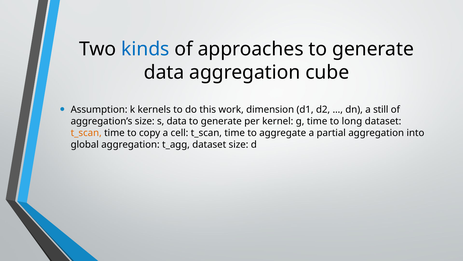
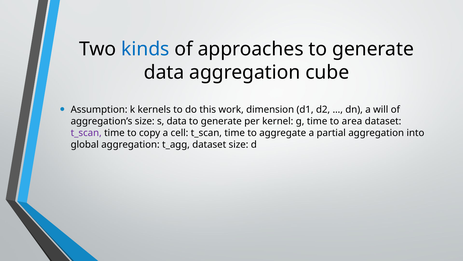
still: still -> will
long: long -> area
t_scan at (86, 133) colour: orange -> purple
